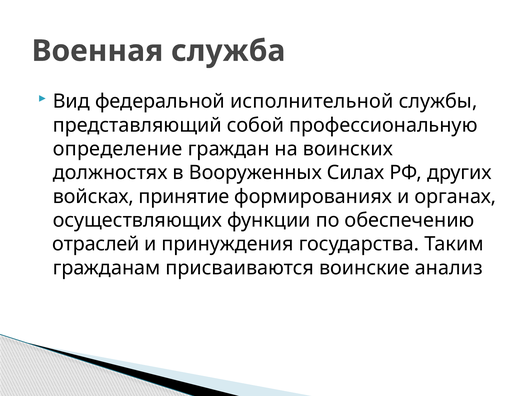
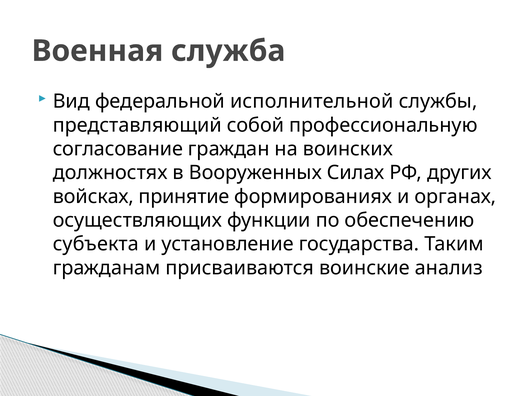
определение: определение -> согласование
отраслей: отраслей -> субъекта
принуждения: принуждения -> установление
